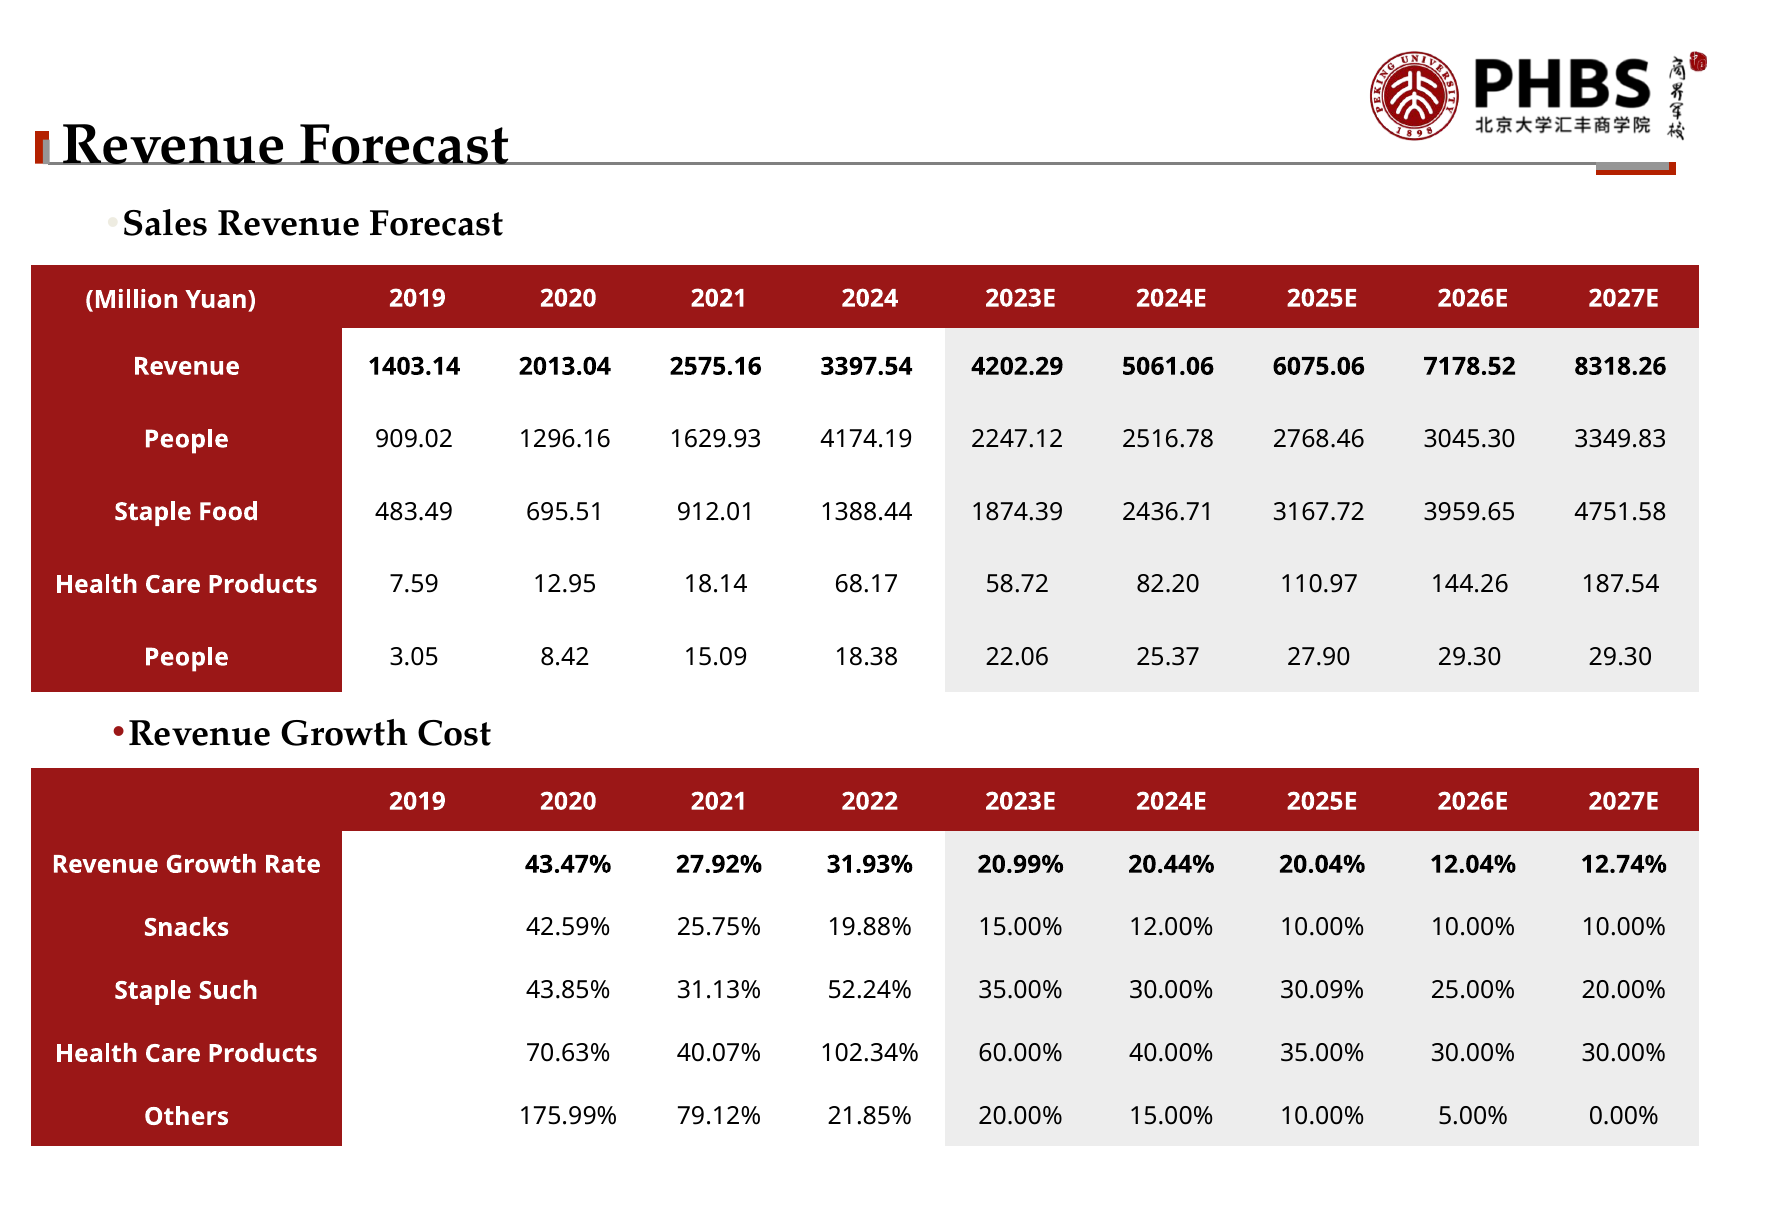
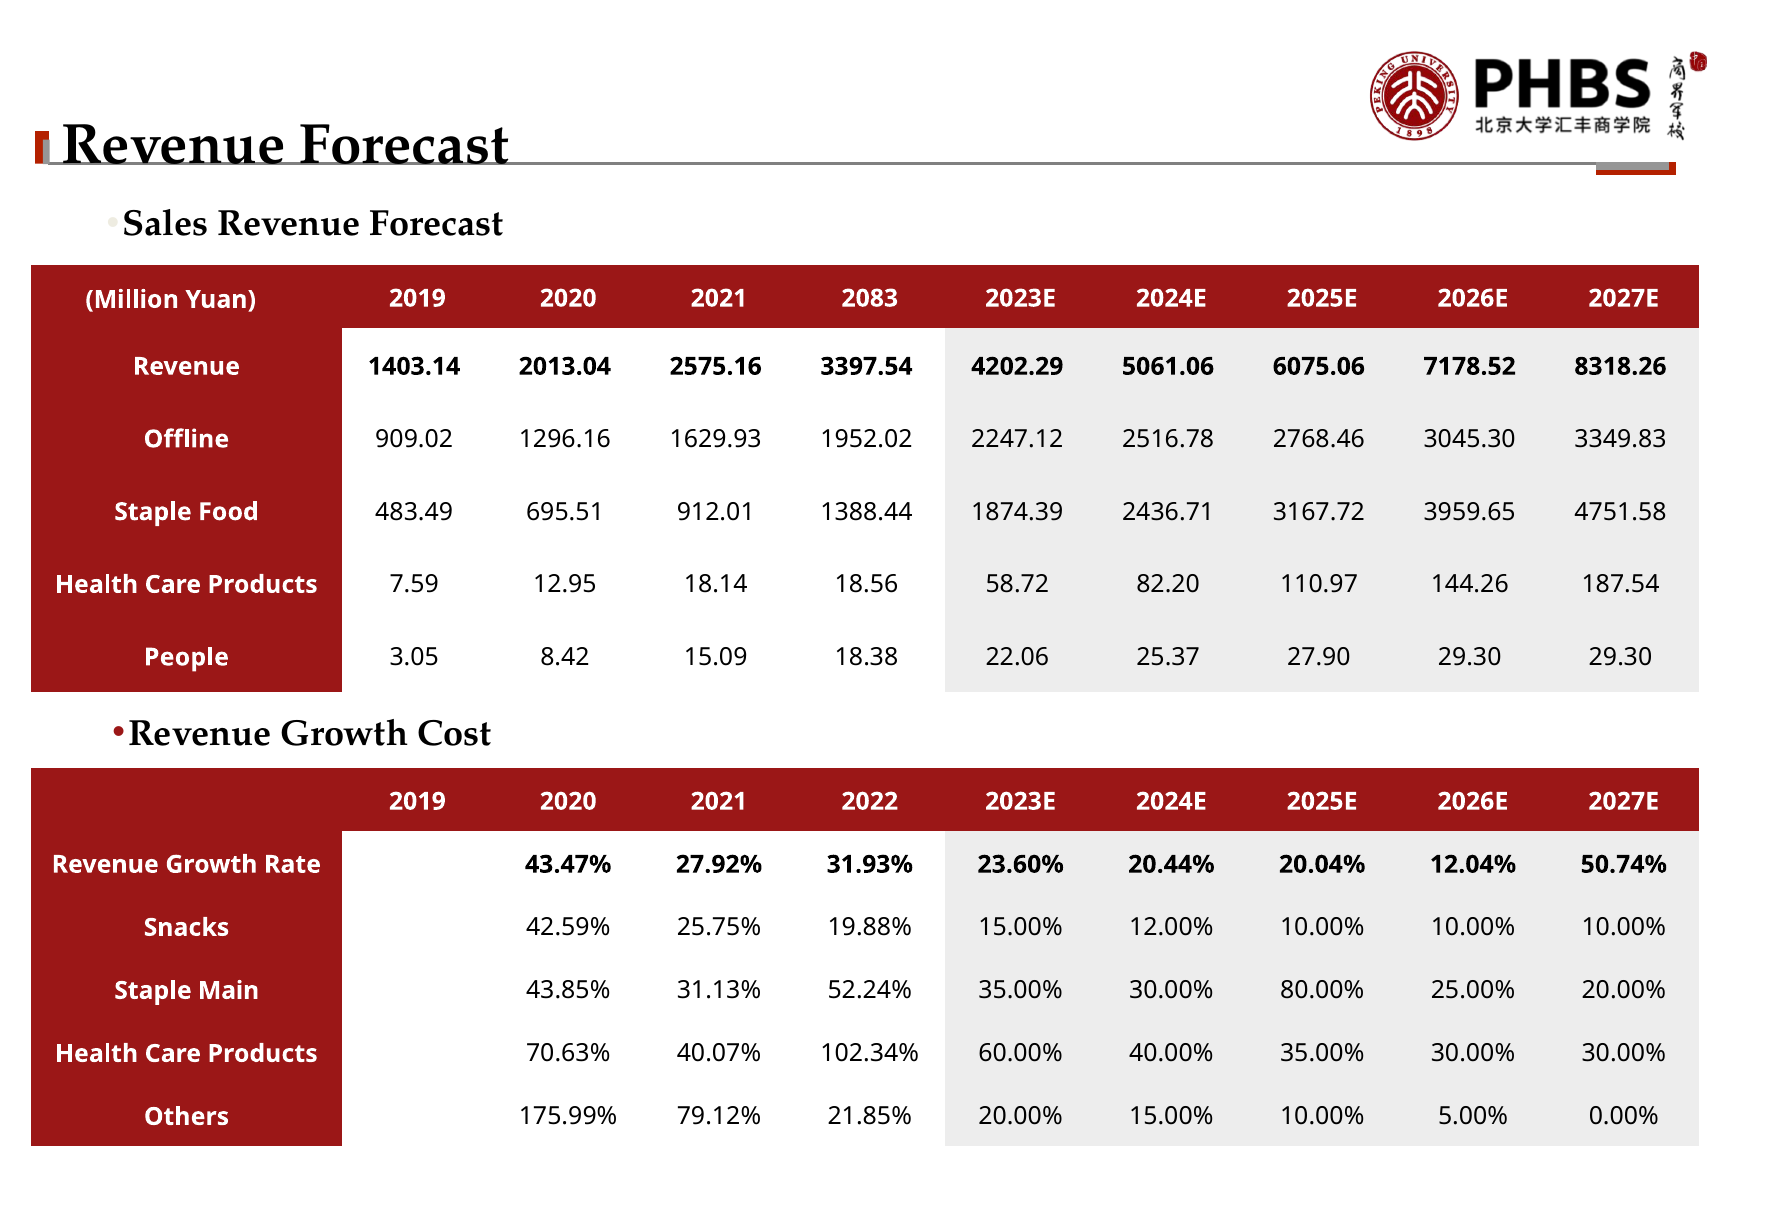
2024: 2024 -> 2083
People at (186, 439): People -> Offline
4174.19: 4174.19 -> 1952.02
68.17: 68.17 -> 18.56
20.99%: 20.99% -> 23.60%
12.74%: 12.74% -> 50.74%
Such: Such -> Main
30.09%: 30.09% -> 80.00%
